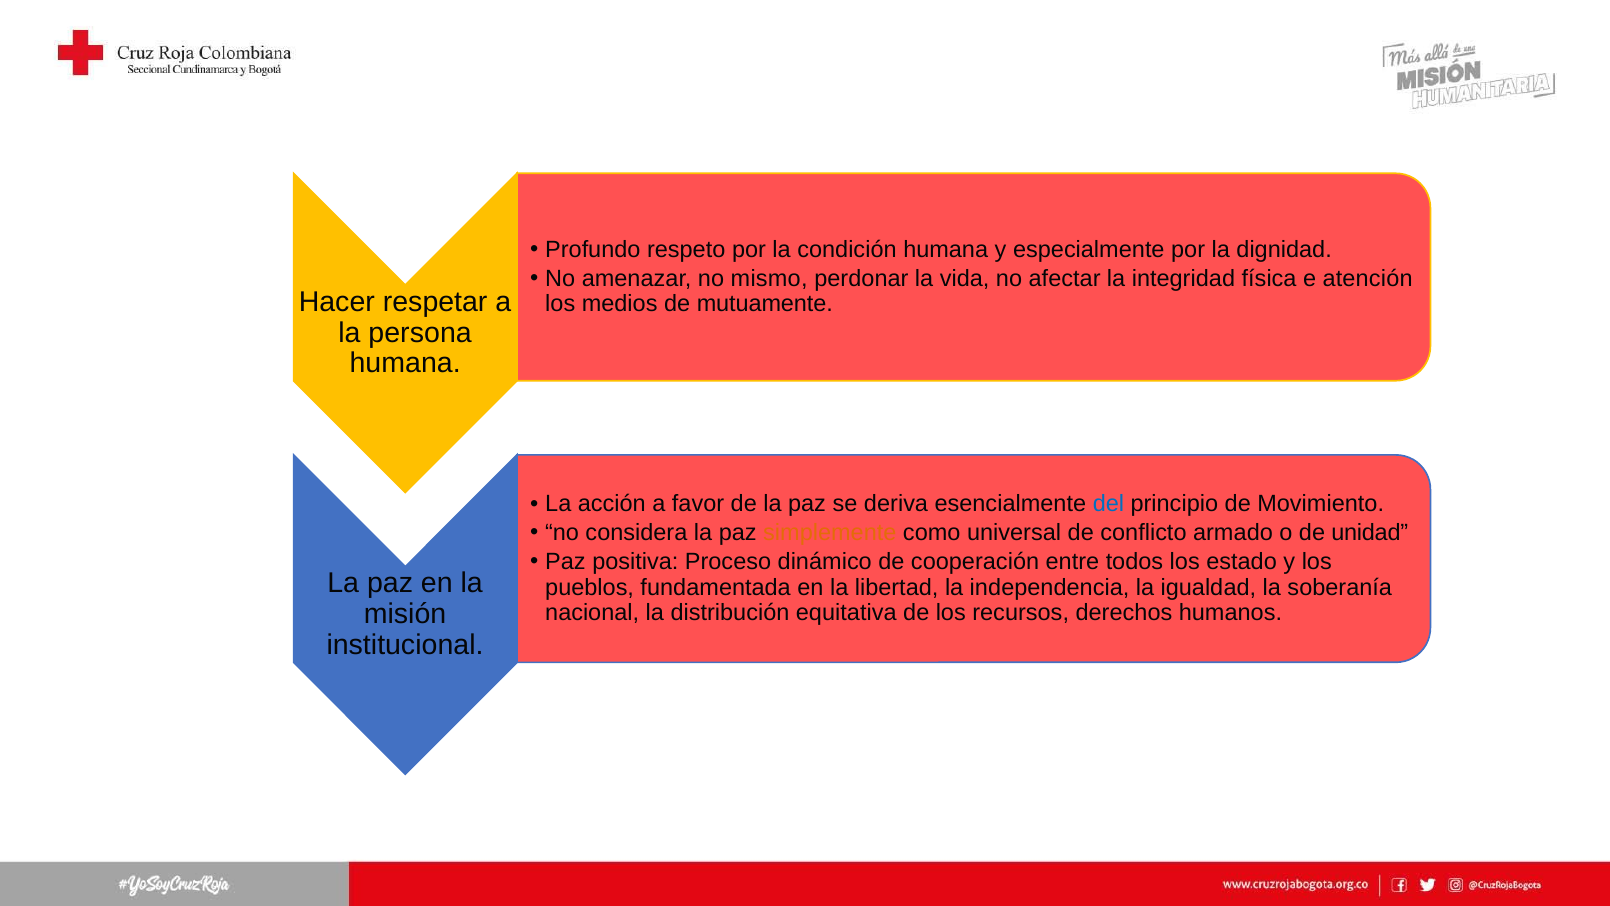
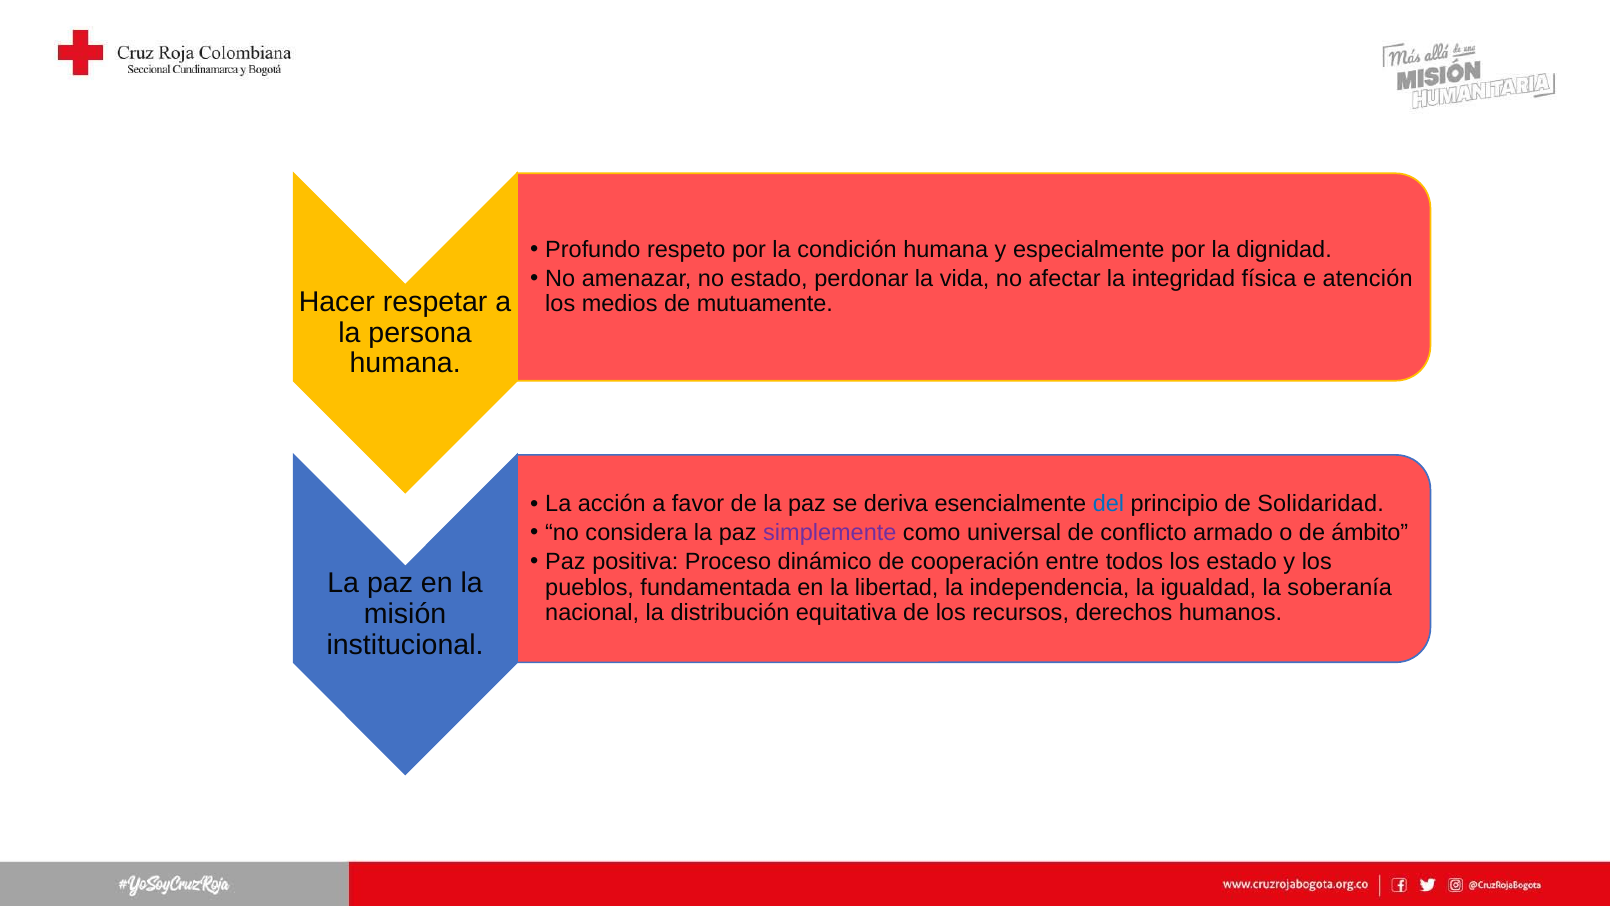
no mismo: mismo -> estado
Movimiento: Movimiento -> Solidaridad
simplemente colour: orange -> purple
unidad: unidad -> ámbito
